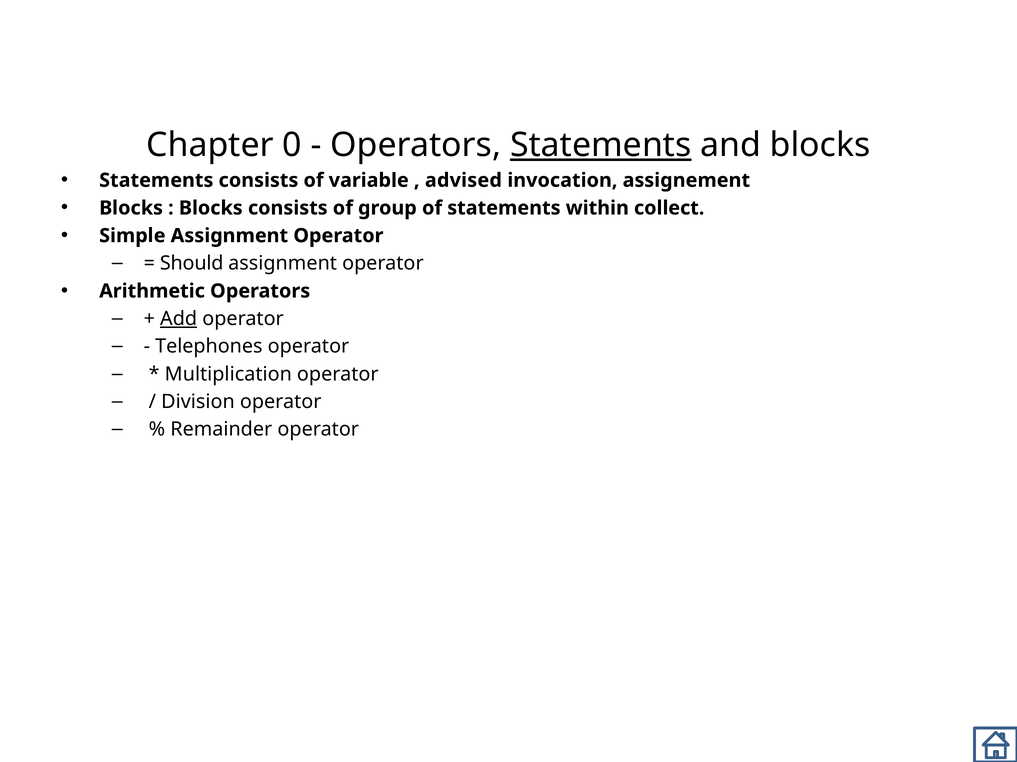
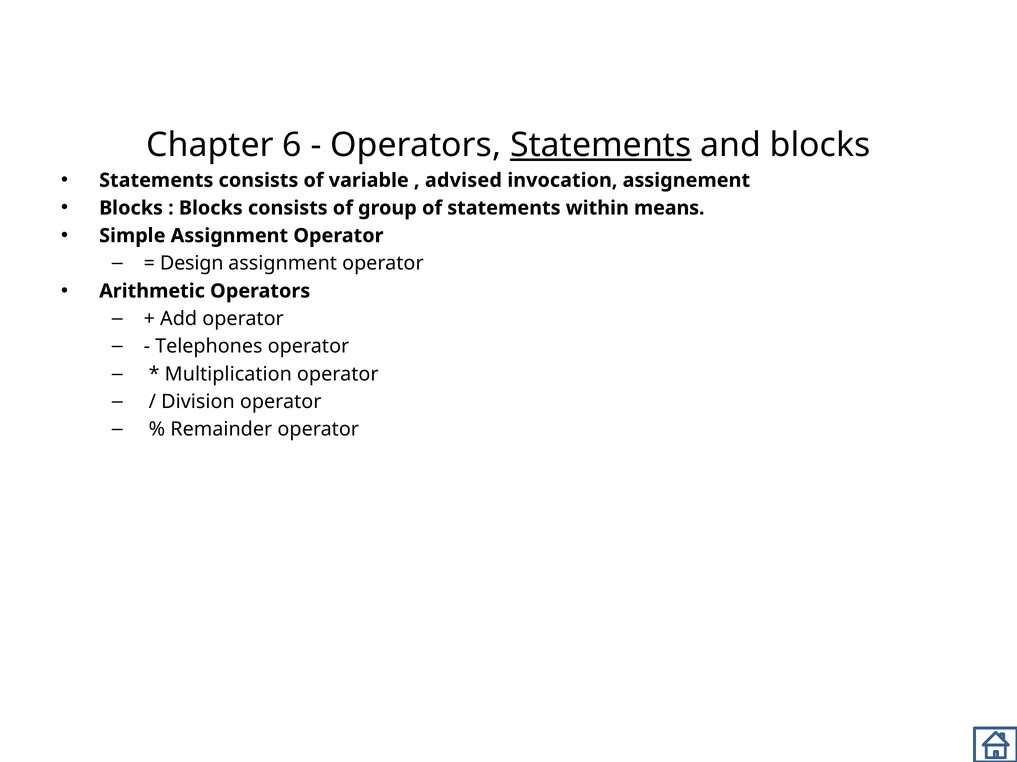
0: 0 -> 6
collect: collect -> means
Should: Should -> Design
Add underline: present -> none
